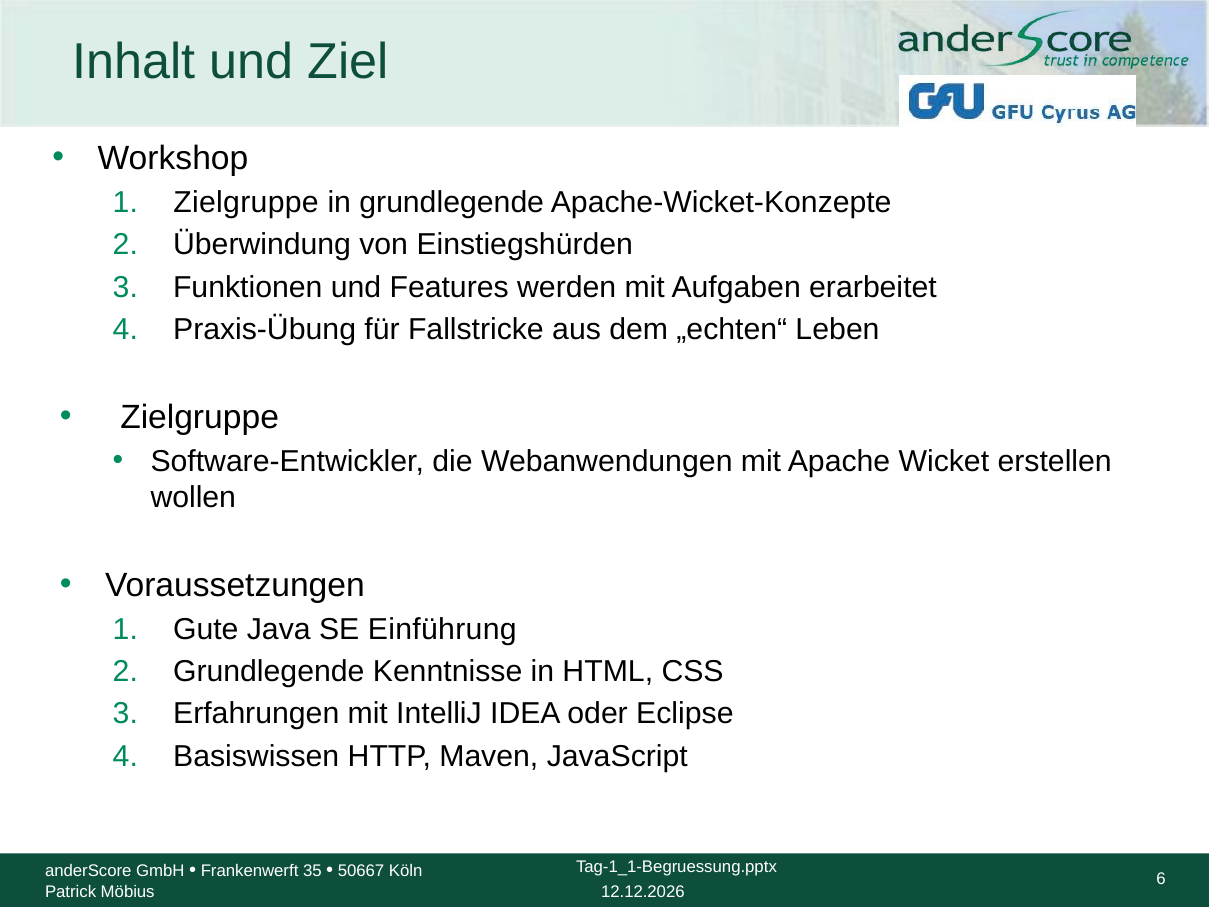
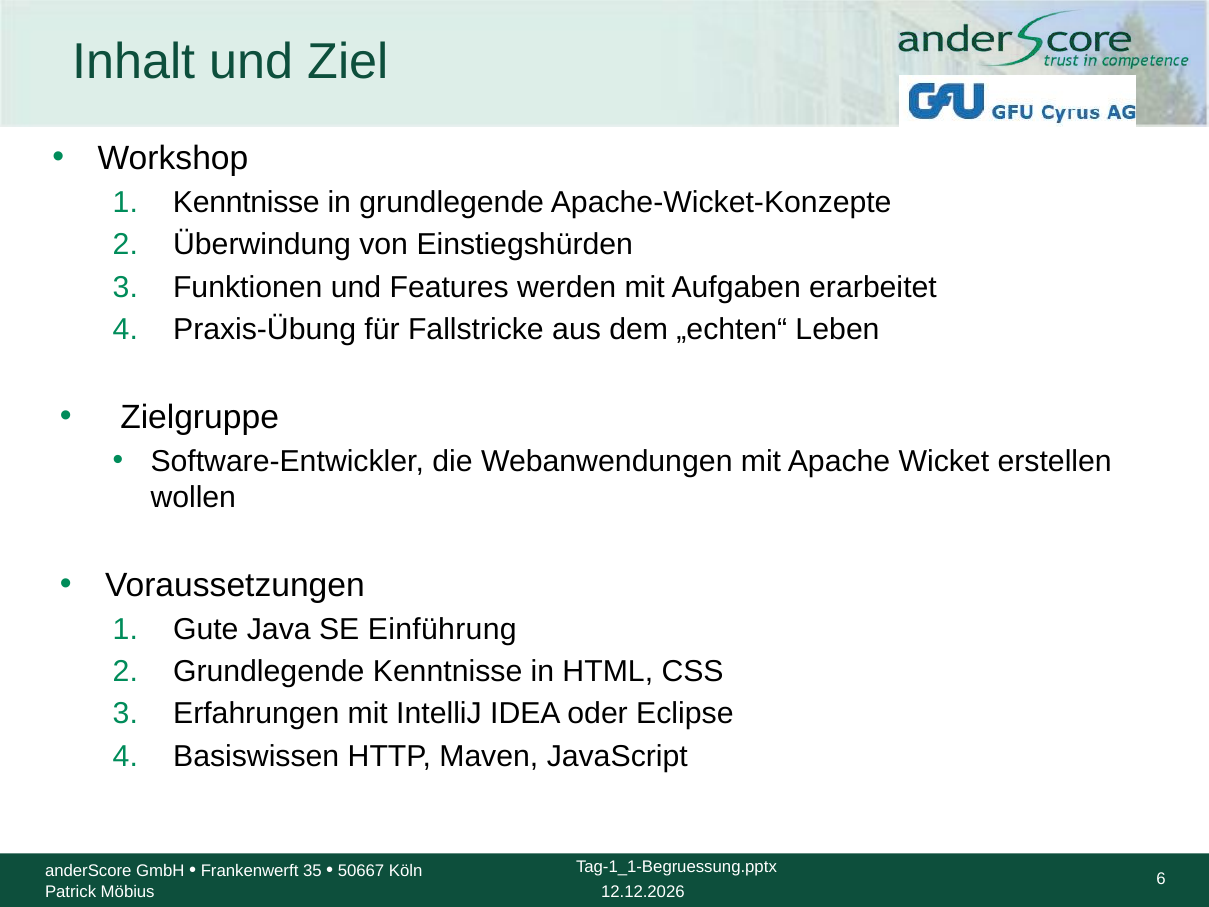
Zielgruppe at (246, 202): Zielgruppe -> Kenntnisse
